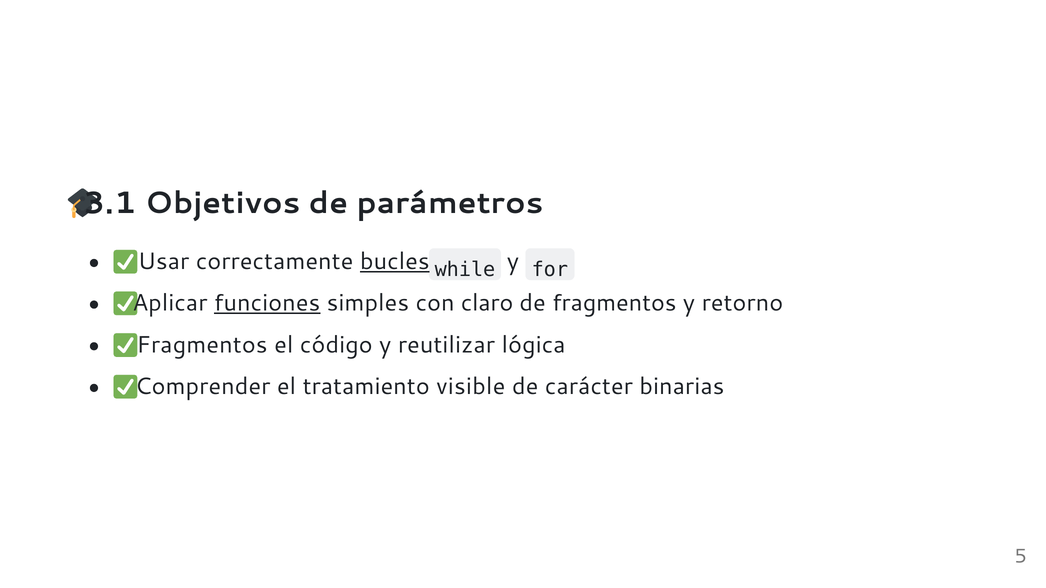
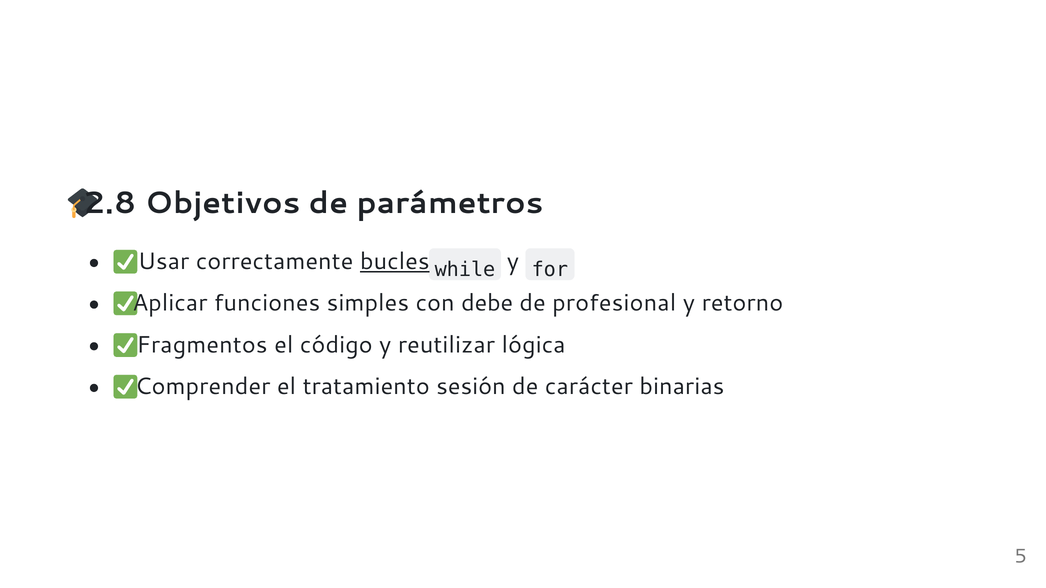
3.1: 3.1 -> 2.8
funciones underline: present -> none
claro: claro -> debe
de fragmentos: fragmentos -> profesional
visible: visible -> sesión
